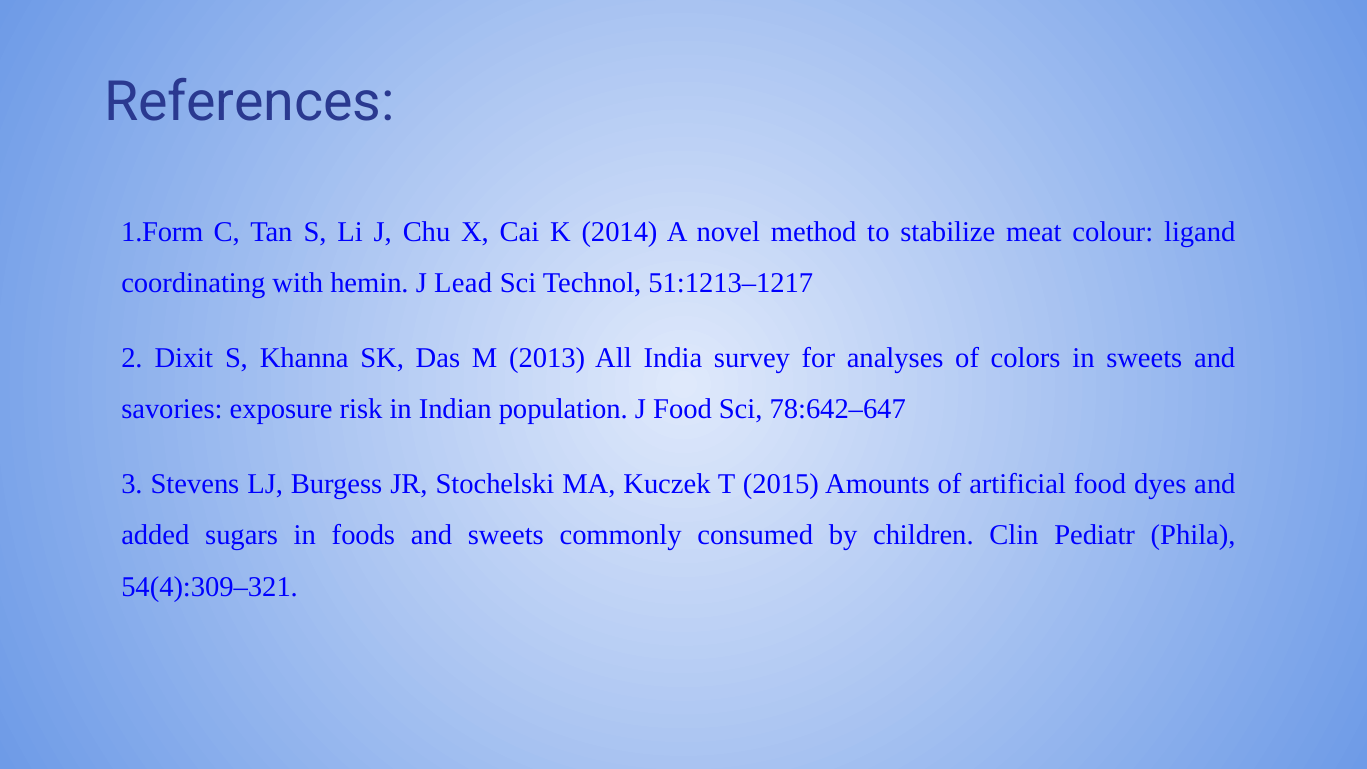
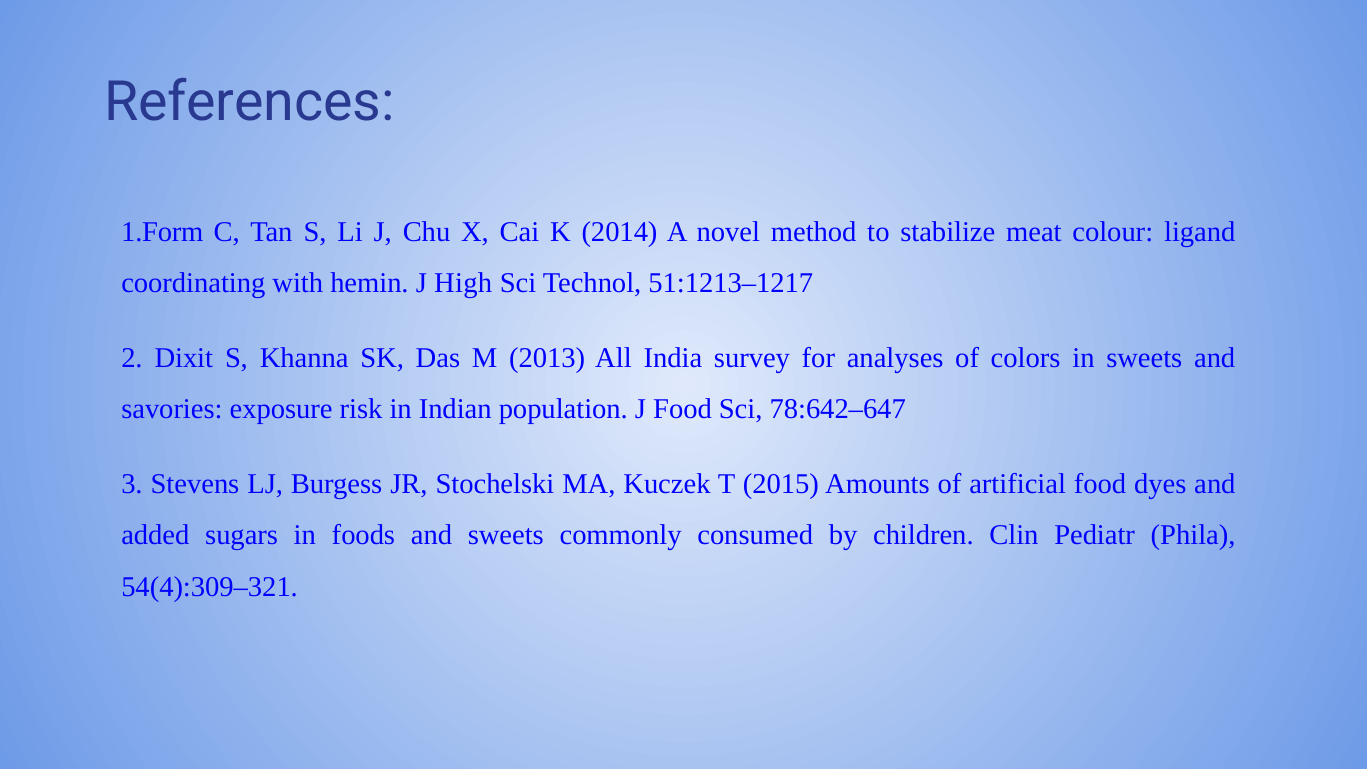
Lead: Lead -> High
